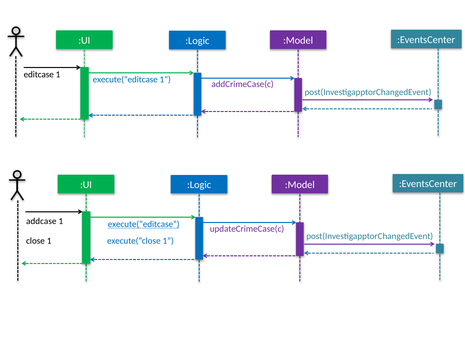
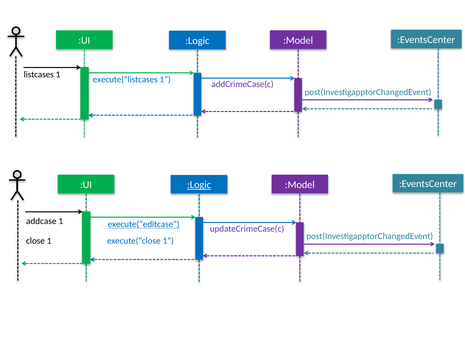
editcase: editcase -> listcases
execute(“editcase at (125, 80): execute(“editcase -> execute(“listcases
:Logic at (199, 185) underline: none -> present
